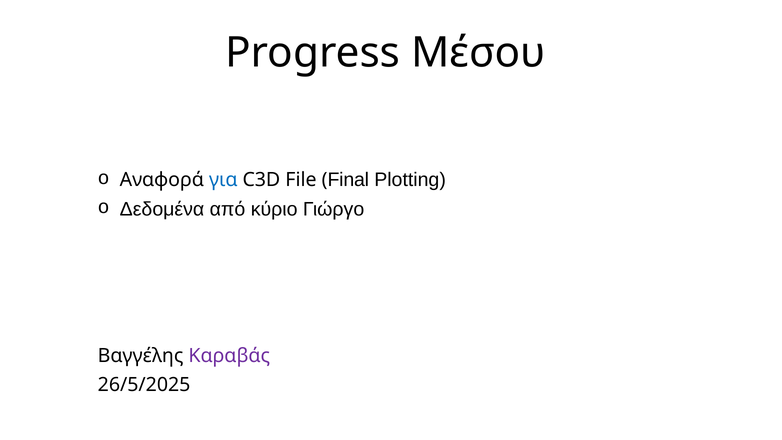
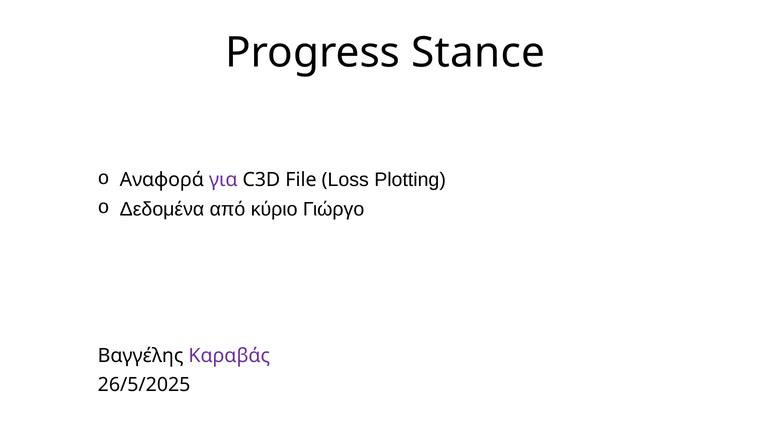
Μέσου: Μέσου -> Stance
για colour: blue -> purple
Final: Final -> Loss
